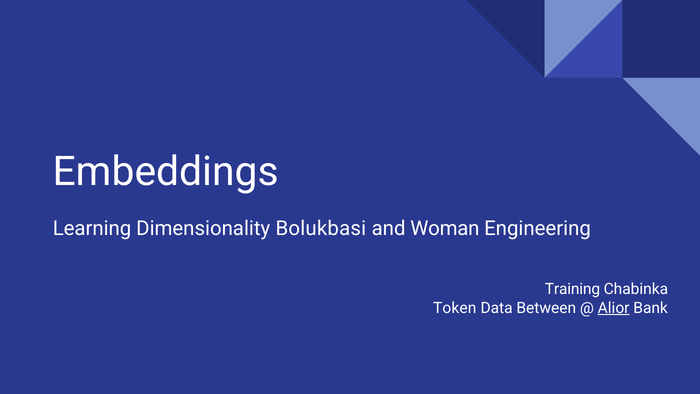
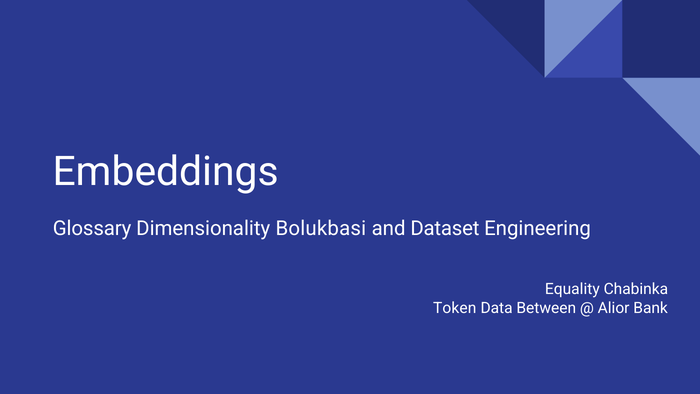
Learning: Learning -> Glossary
Woman: Woman -> Dataset
Training: Training -> Equality
Alior underline: present -> none
